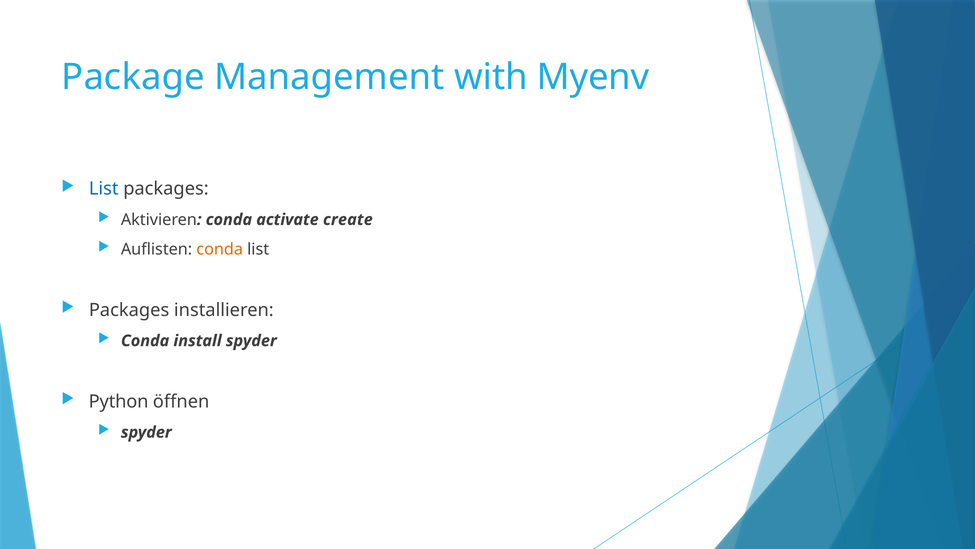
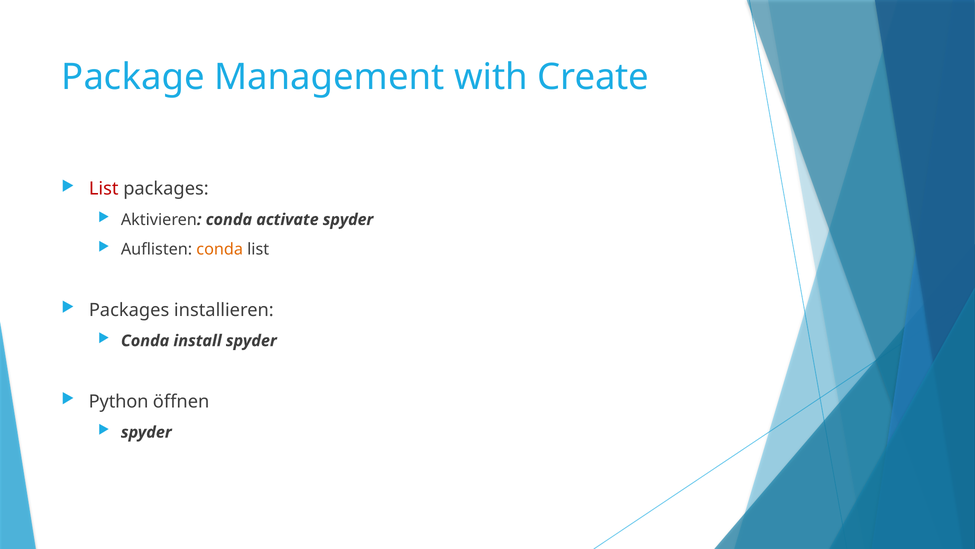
Myenv: Myenv -> Create
List at (104, 189) colour: blue -> red
activate create: create -> spyder
